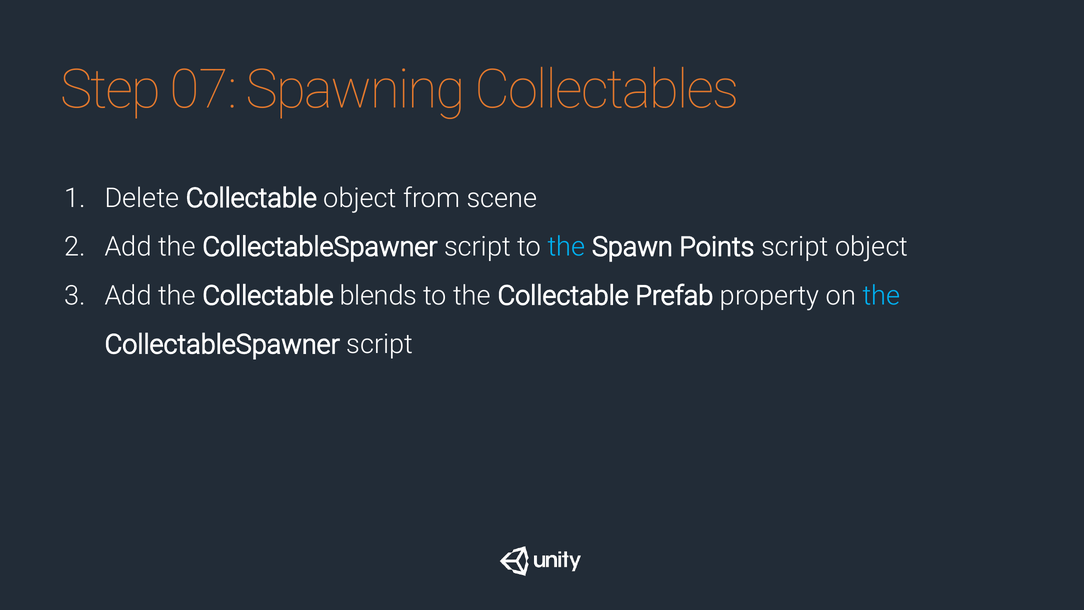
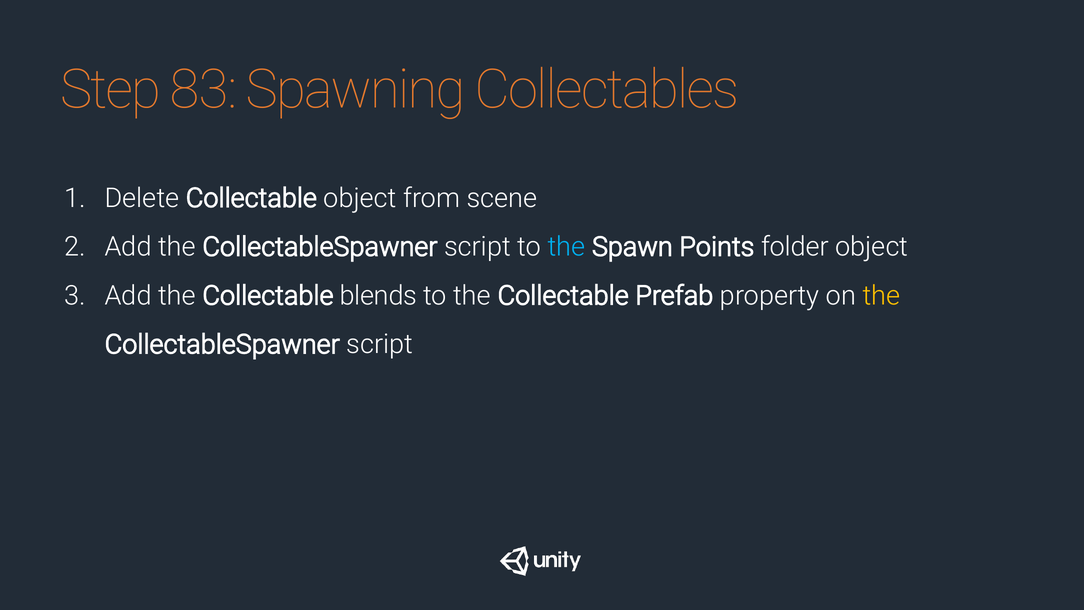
07: 07 -> 83
Points script: script -> folder
the at (881, 296) colour: light blue -> yellow
